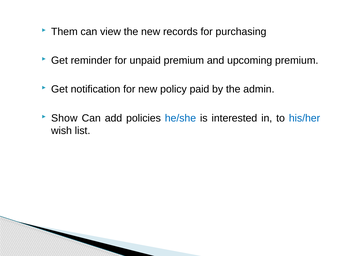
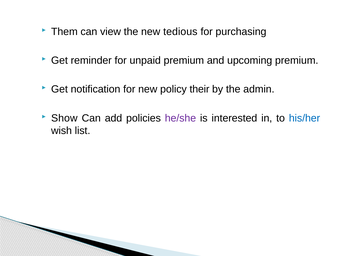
records: records -> tedious
paid: paid -> their
he/she colour: blue -> purple
